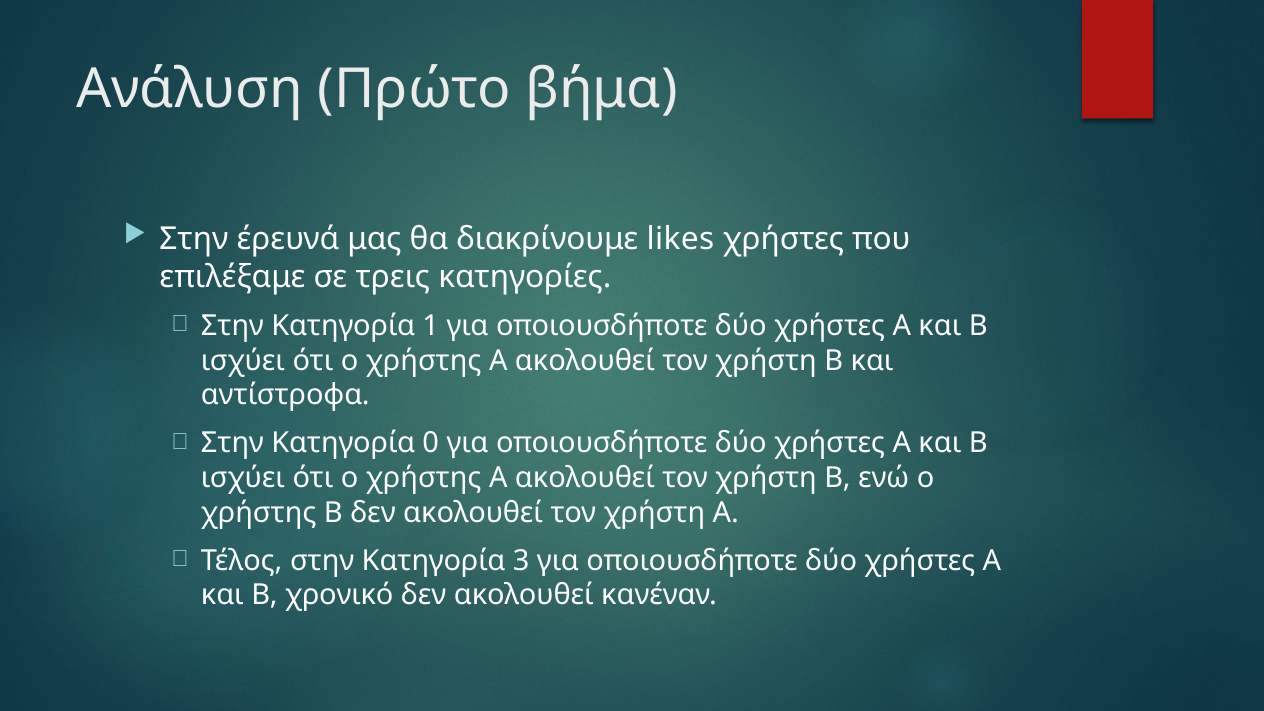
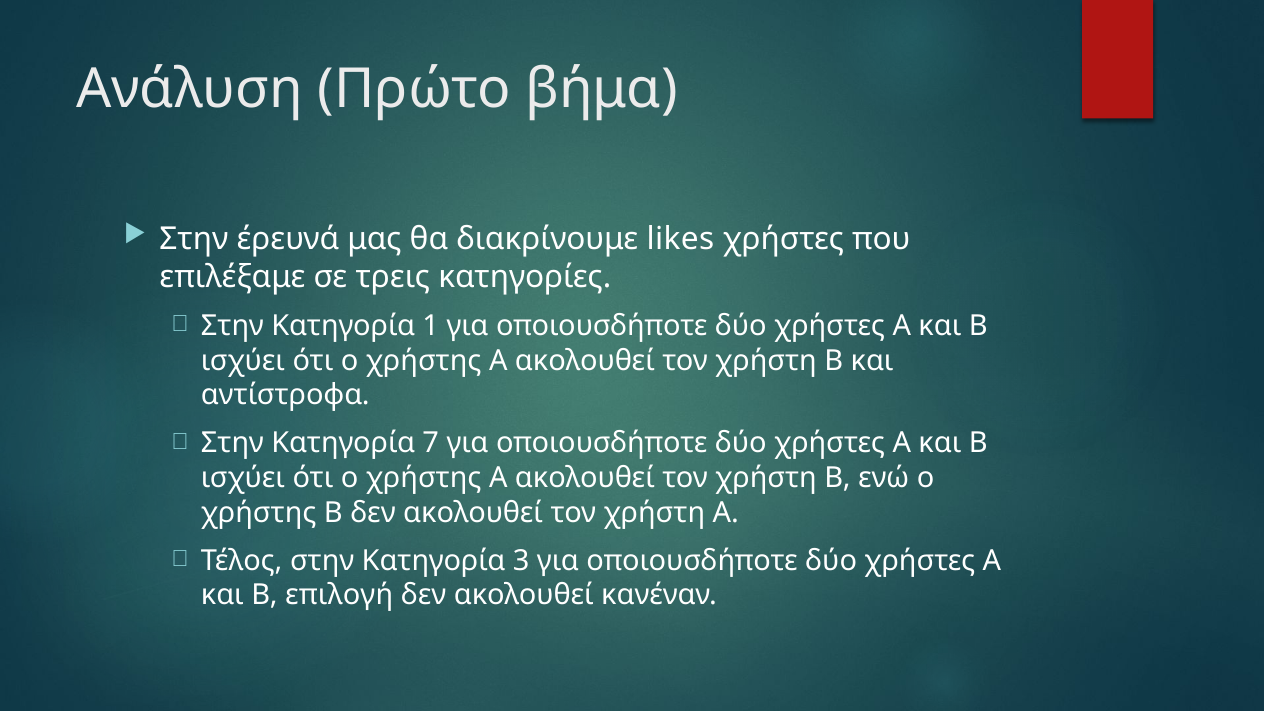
0: 0 -> 7
χρονικό: χρονικό -> επιλογή
